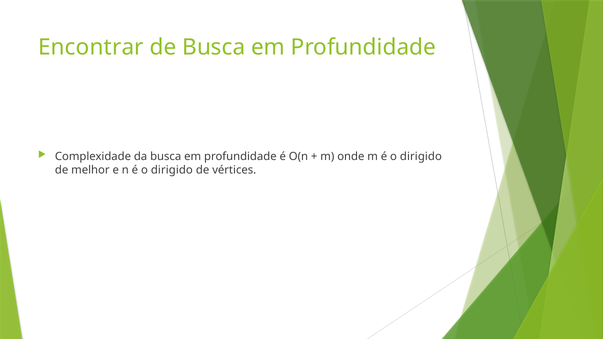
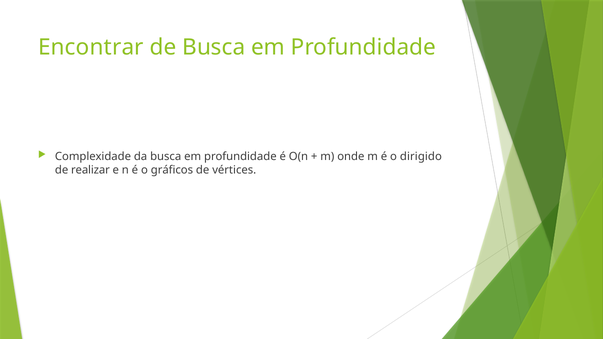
melhor: melhor -> realizar
n é o dirigido: dirigido -> gráficos
